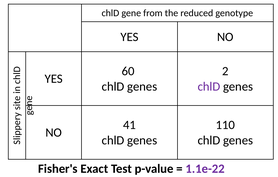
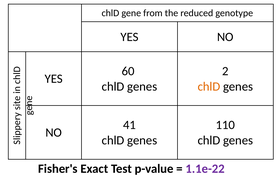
chlD at (209, 86) colour: purple -> orange
